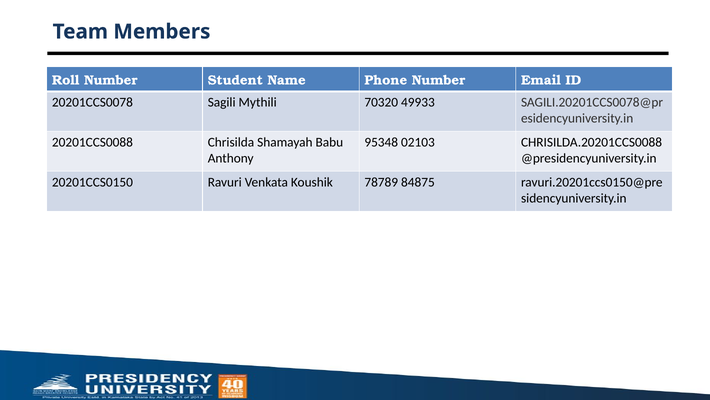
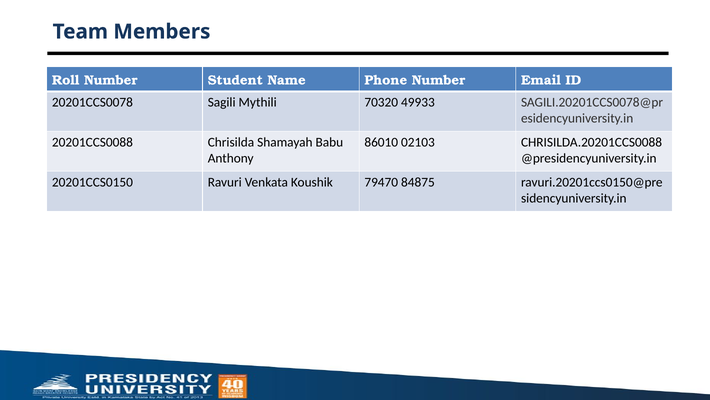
95348: 95348 -> 86010
78789: 78789 -> 79470
